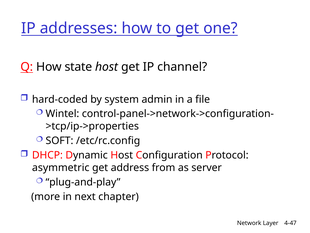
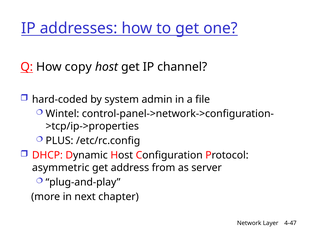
state: state -> copy
SOFT: SOFT -> PLUS
